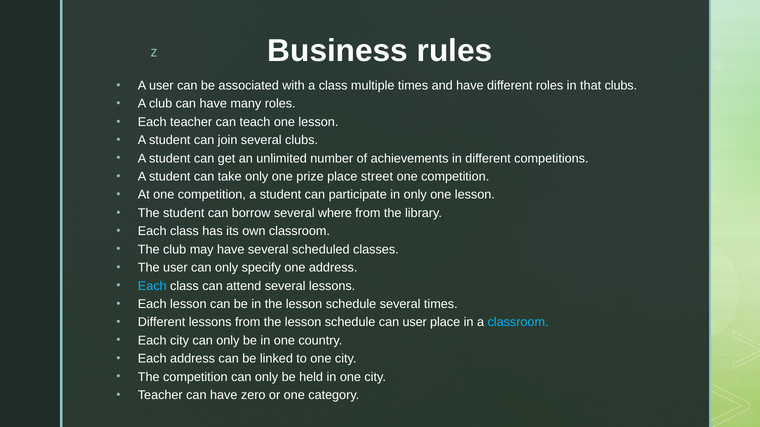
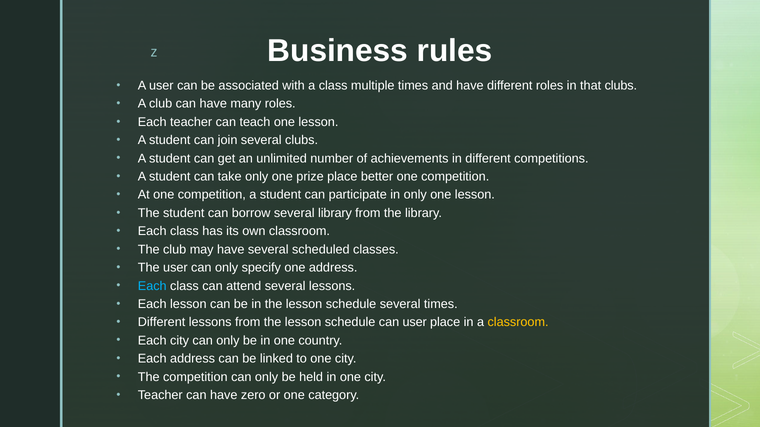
street: street -> better
several where: where -> library
classroom at (518, 323) colour: light blue -> yellow
